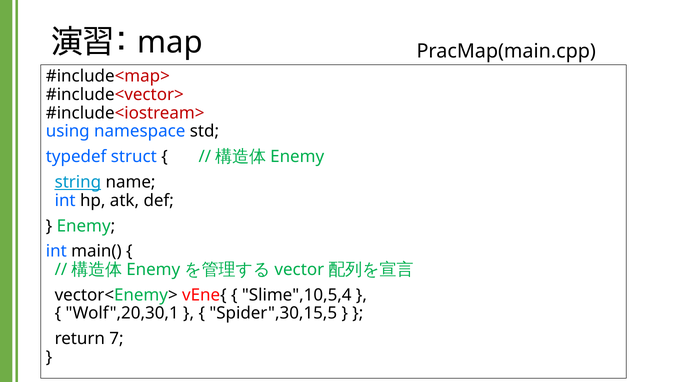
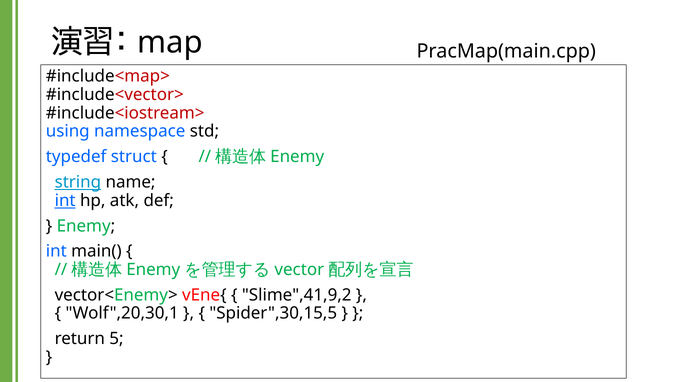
int at (65, 200) underline: none -> present
Slime",10,5,4: Slime",10,5,4 -> Slime",41,9,2
7: 7 -> 5
